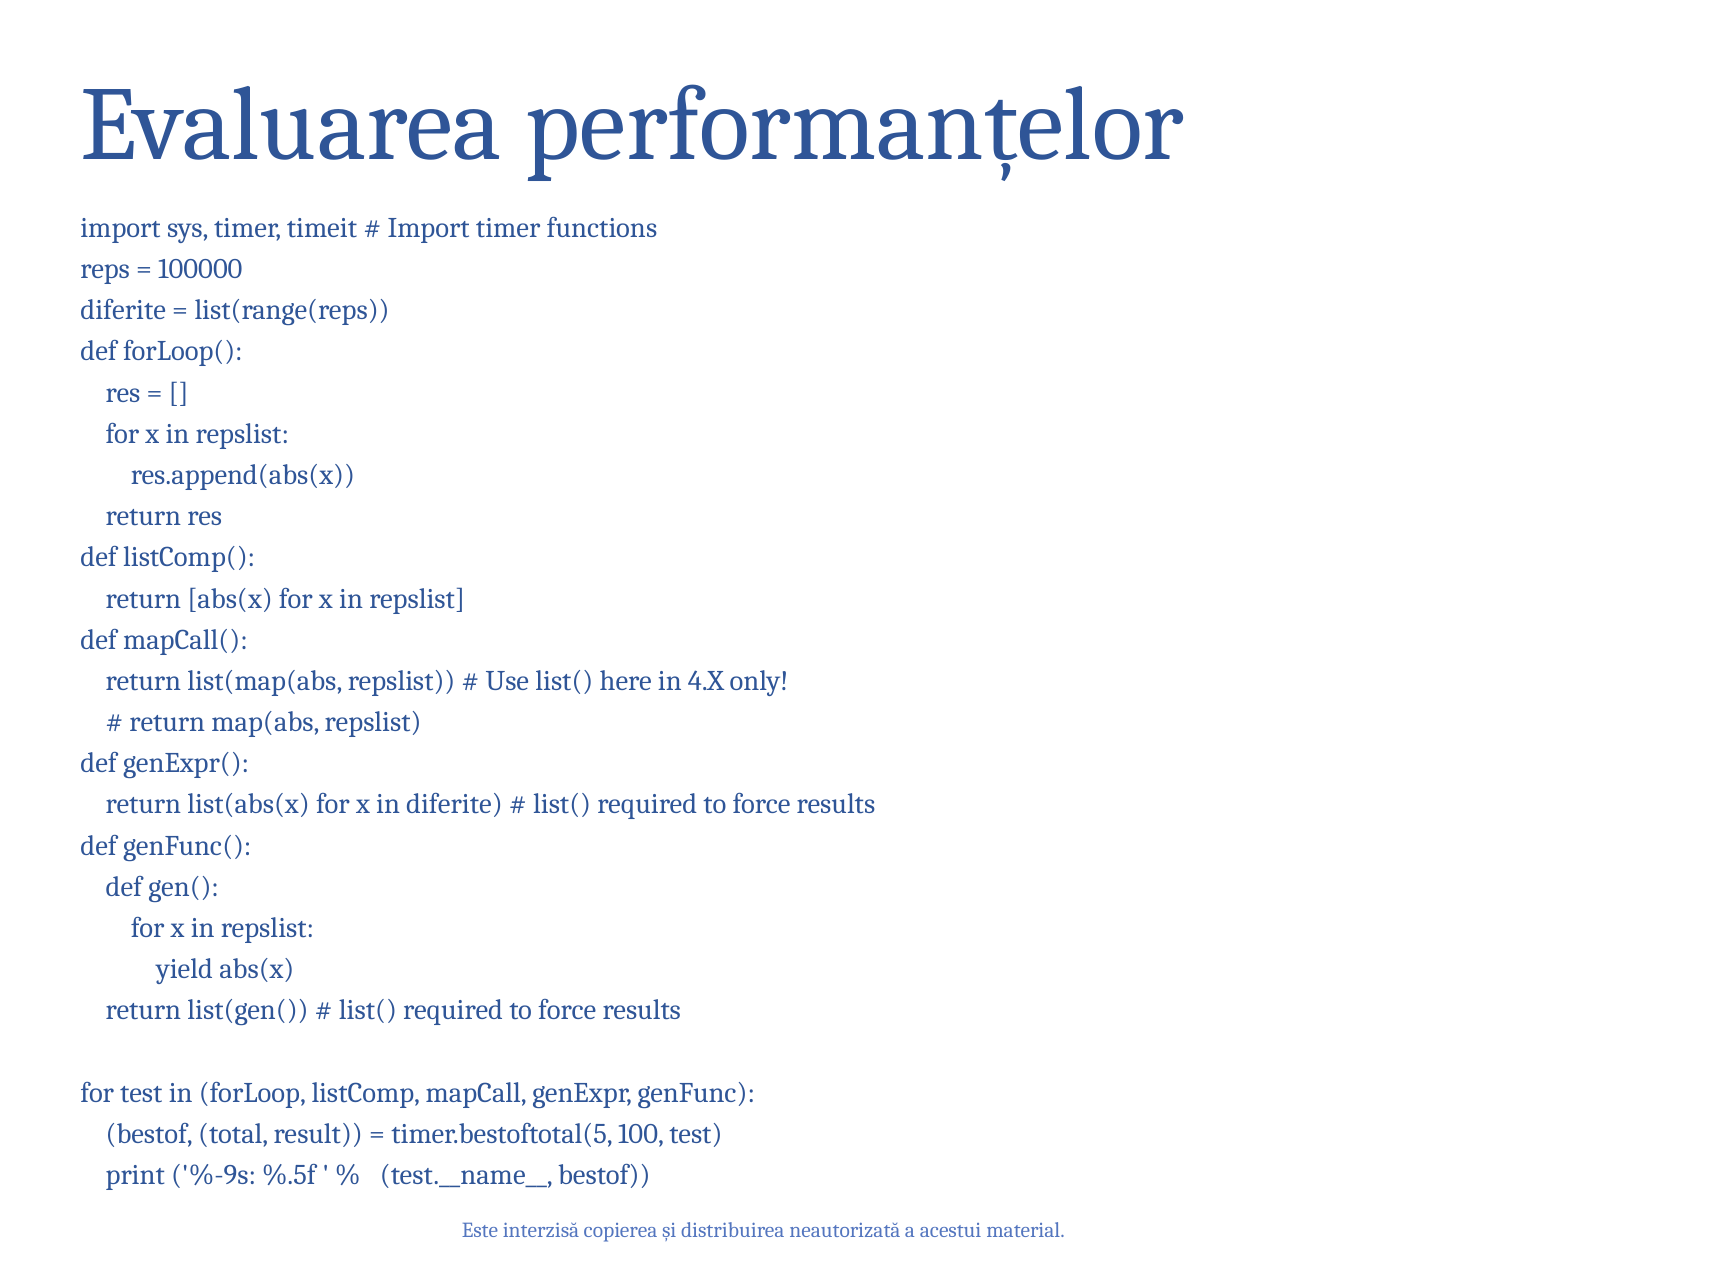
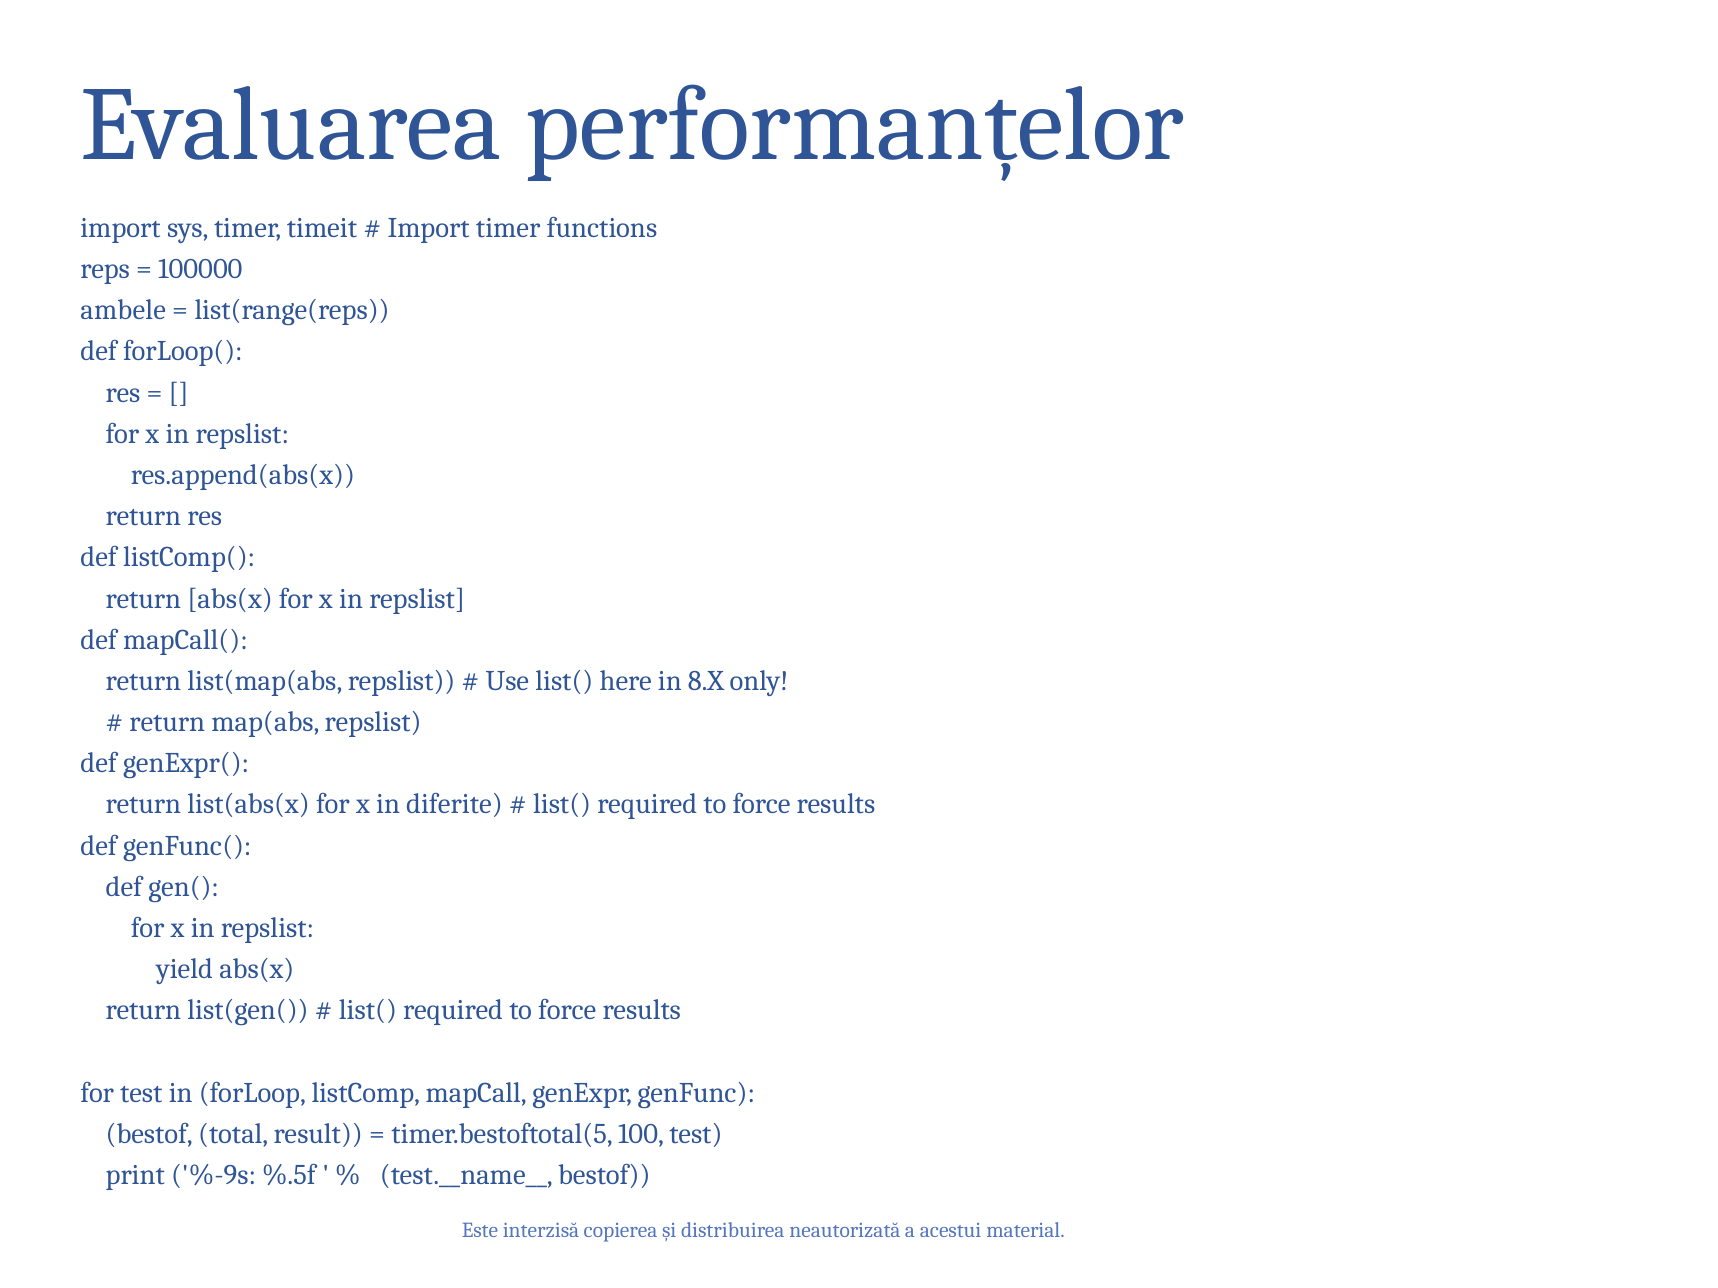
diferite at (123, 310): diferite -> ambele
4.X: 4.X -> 8.X
